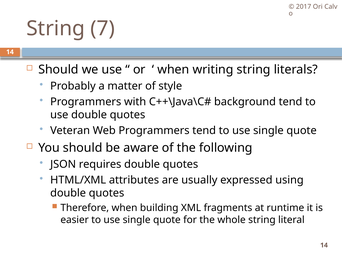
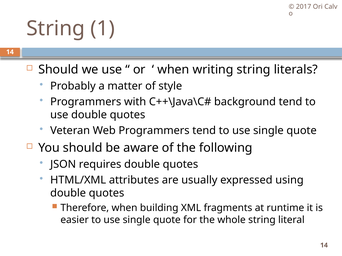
7: 7 -> 1
